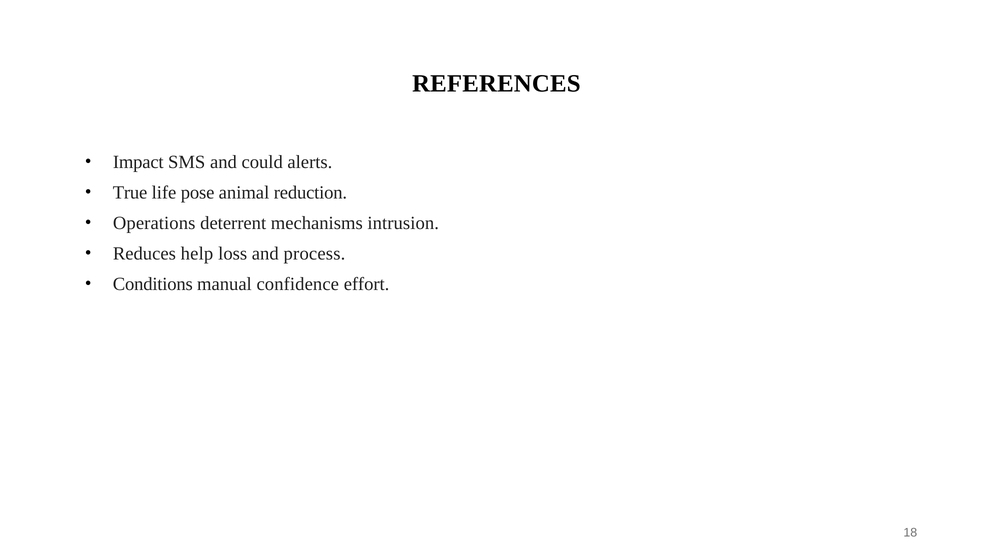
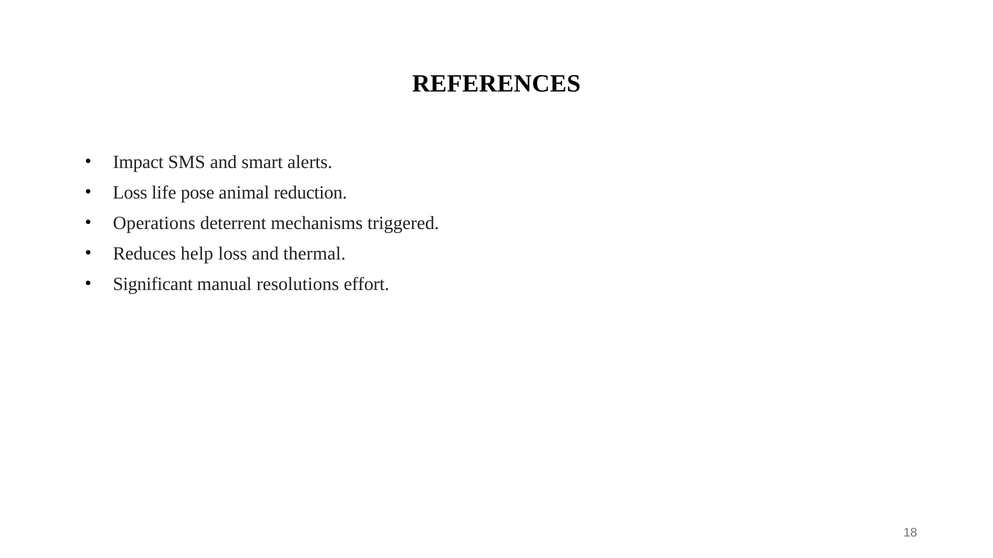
could: could -> smart
True at (130, 193): True -> Loss
intrusion: intrusion -> triggered
process: process -> thermal
Conditions: Conditions -> Significant
confidence: confidence -> resolutions
